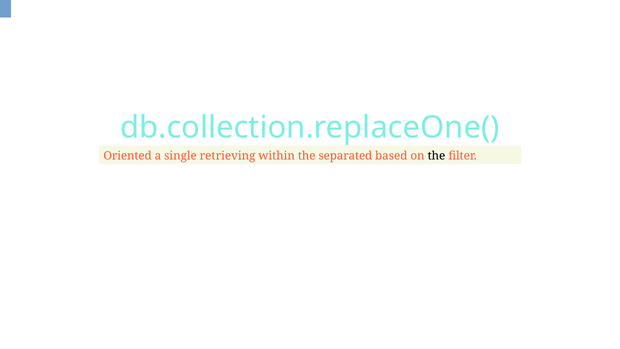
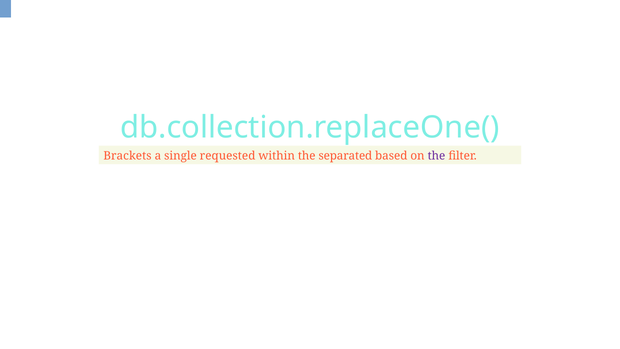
Oriented: Oriented -> Brackets
retrieving: retrieving -> requested
the at (436, 156) colour: black -> purple
